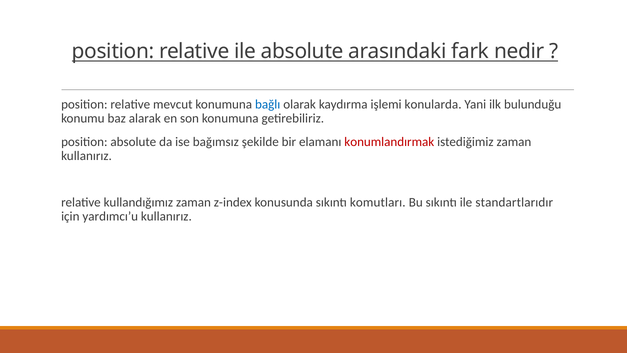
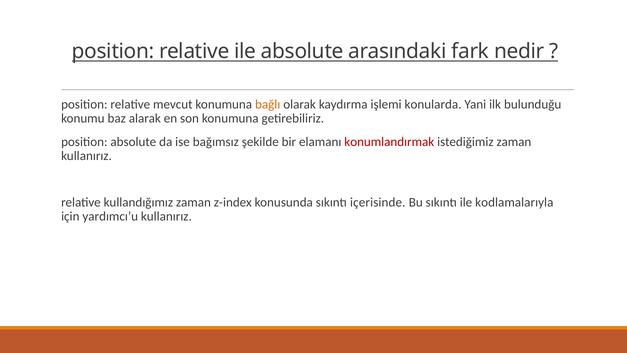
bağlı colour: blue -> orange
komutları: komutları -> içerisinde
standartlarıdır: standartlarıdır -> kodlamalarıyla
